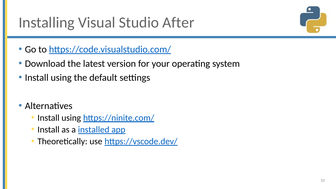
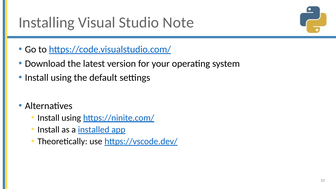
After: After -> Note
